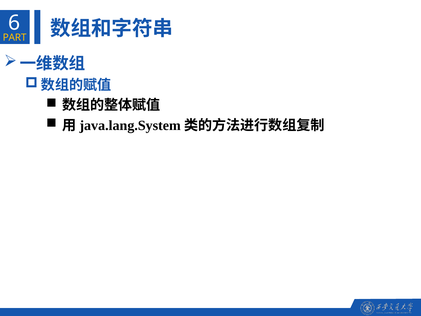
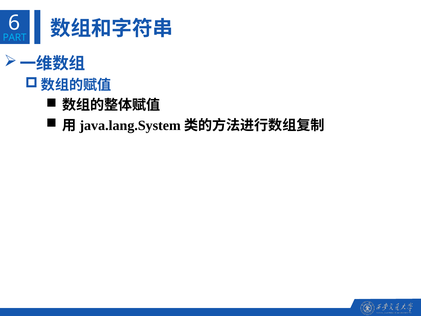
PART colour: yellow -> light blue
